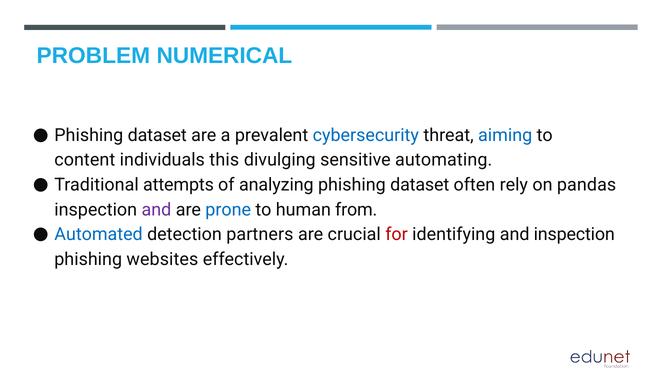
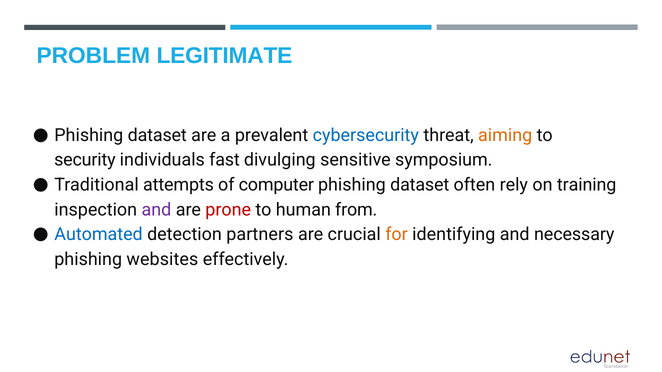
NUMERICAL: NUMERICAL -> LEGITIMATE
aiming colour: blue -> orange
content: content -> security
this: this -> fast
automating: automating -> symposium
analyzing: analyzing -> computer
pandas: pandas -> training
prone colour: blue -> red
for colour: red -> orange
and inspection: inspection -> necessary
